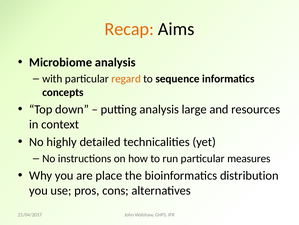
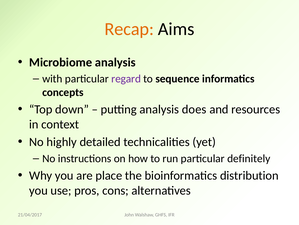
regard colour: orange -> purple
large: large -> does
measures: measures -> definitely
